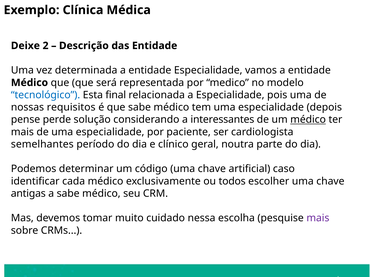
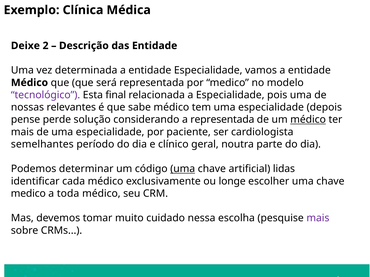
tecnológico colour: blue -> purple
requisitos: requisitos -> relevantes
a interessantes: interessantes -> representada
uma at (183, 169) underline: none -> present
caso: caso -> lidas
todos: todos -> longe
antigas at (28, 194): antigas -> medico
a sabe: sabe -> toda
